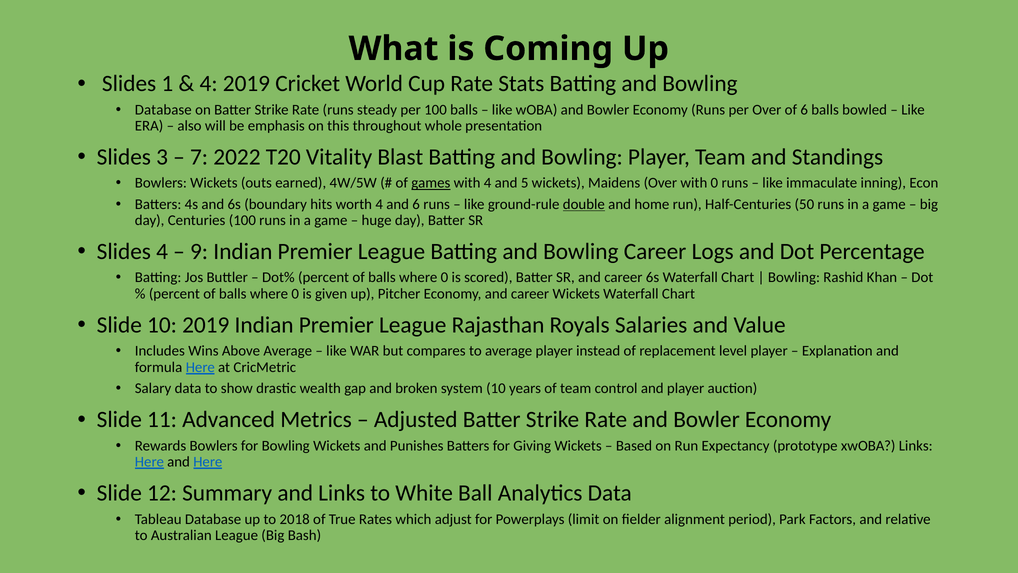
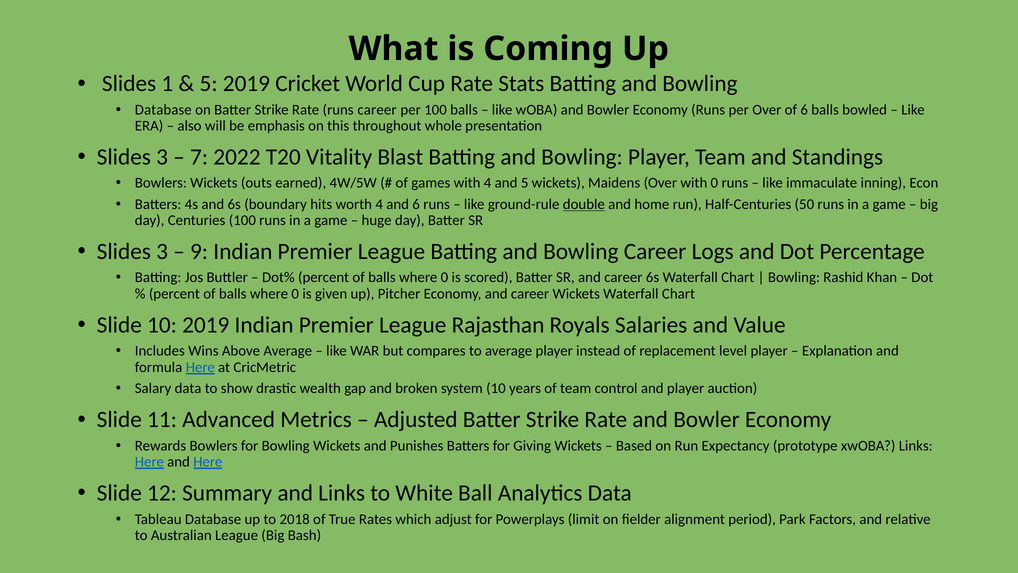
4 at (209, 84): 4 -> 5
runs steady: steady -> career
games underline: present -> none
4 at (162, 251): 4 -> 3
